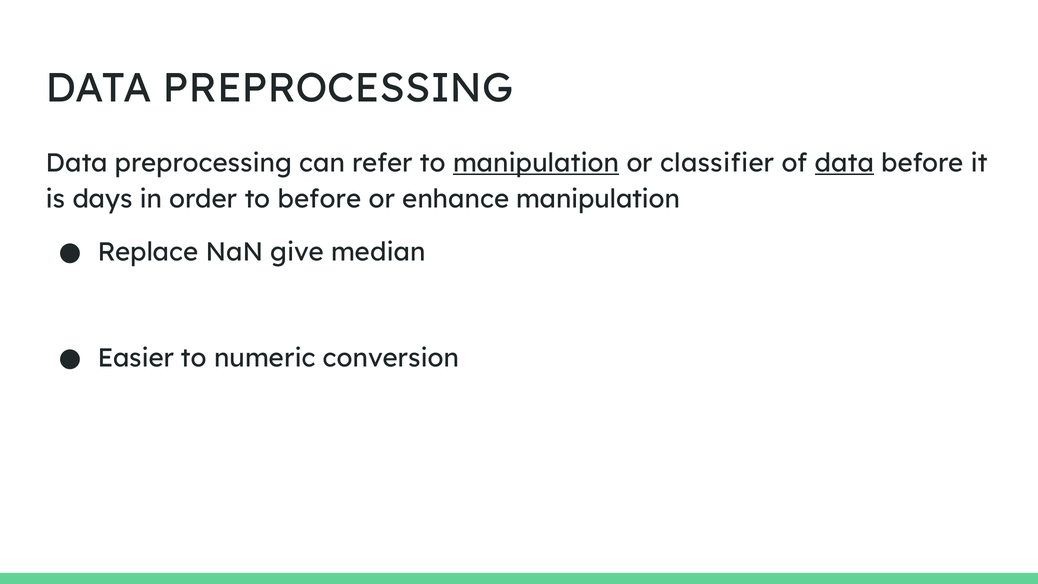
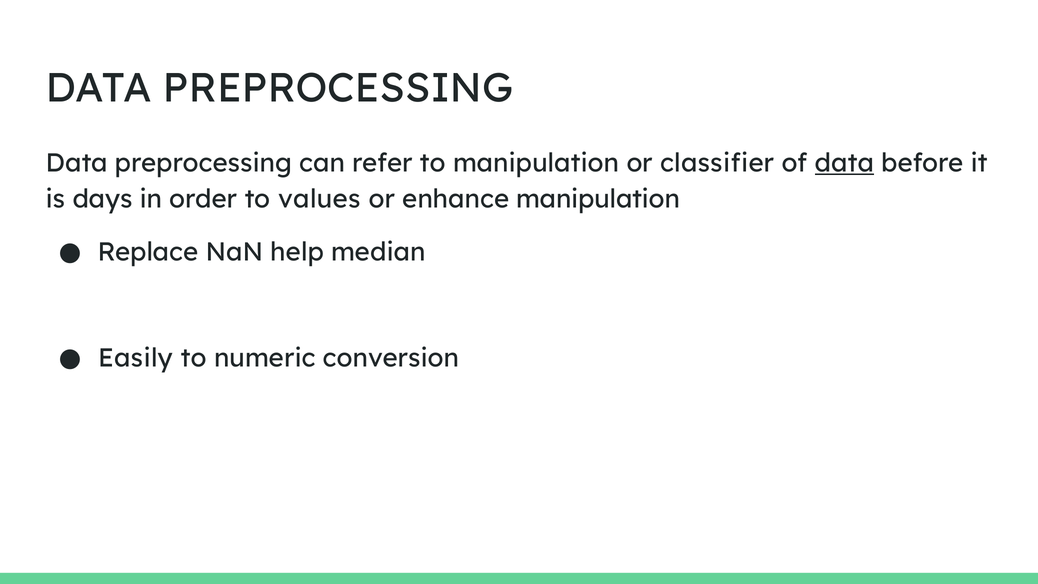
manipulation at (536, 163) underline: present -> none
to before: before -> values
give: give -> help
Easier: Easier -> Easily
